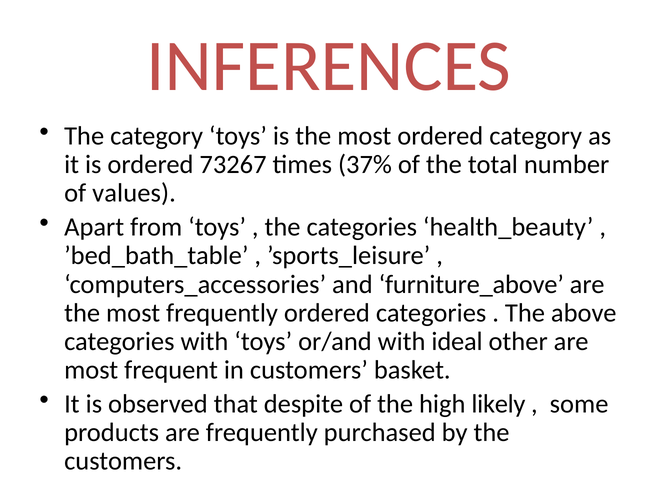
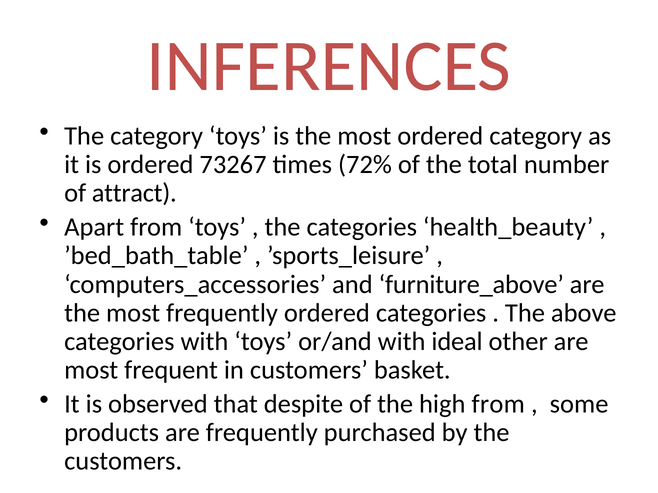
37%: 37% -> 72%
values: values -> attract
high likely: likely -> from
